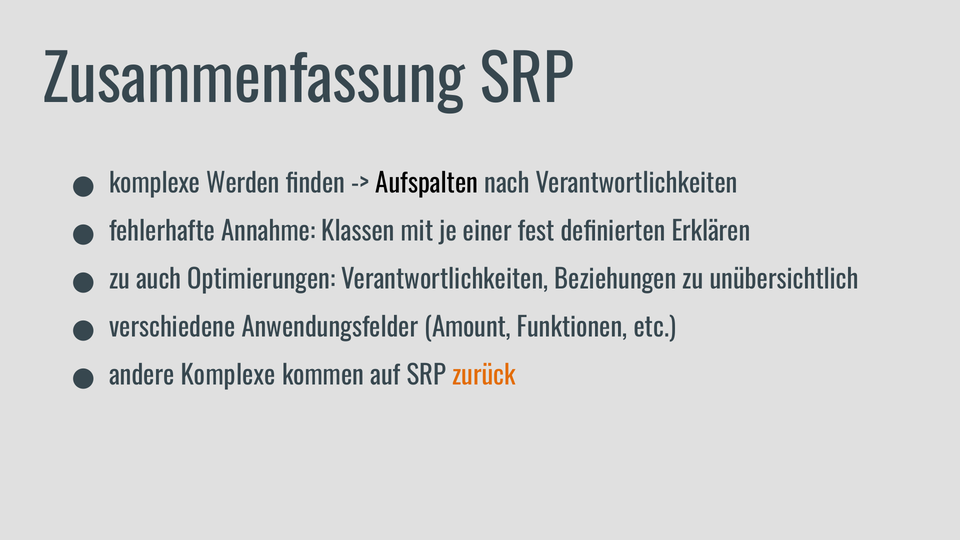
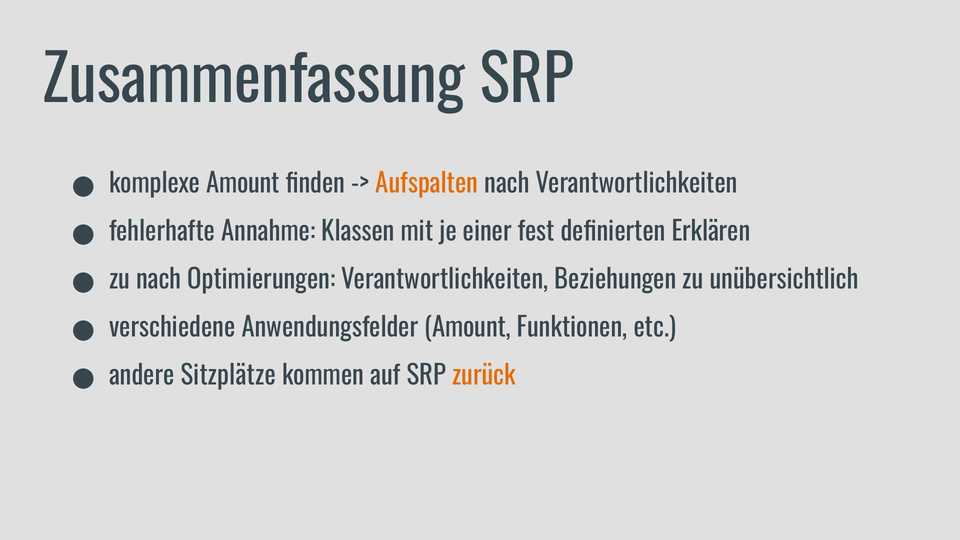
komplexe Werden: Werden -> Amount
Aufspalten colour: black -> orange
zu auch: auch -> nach
andere Komplexe: Komplexe -> Sitzplätze
